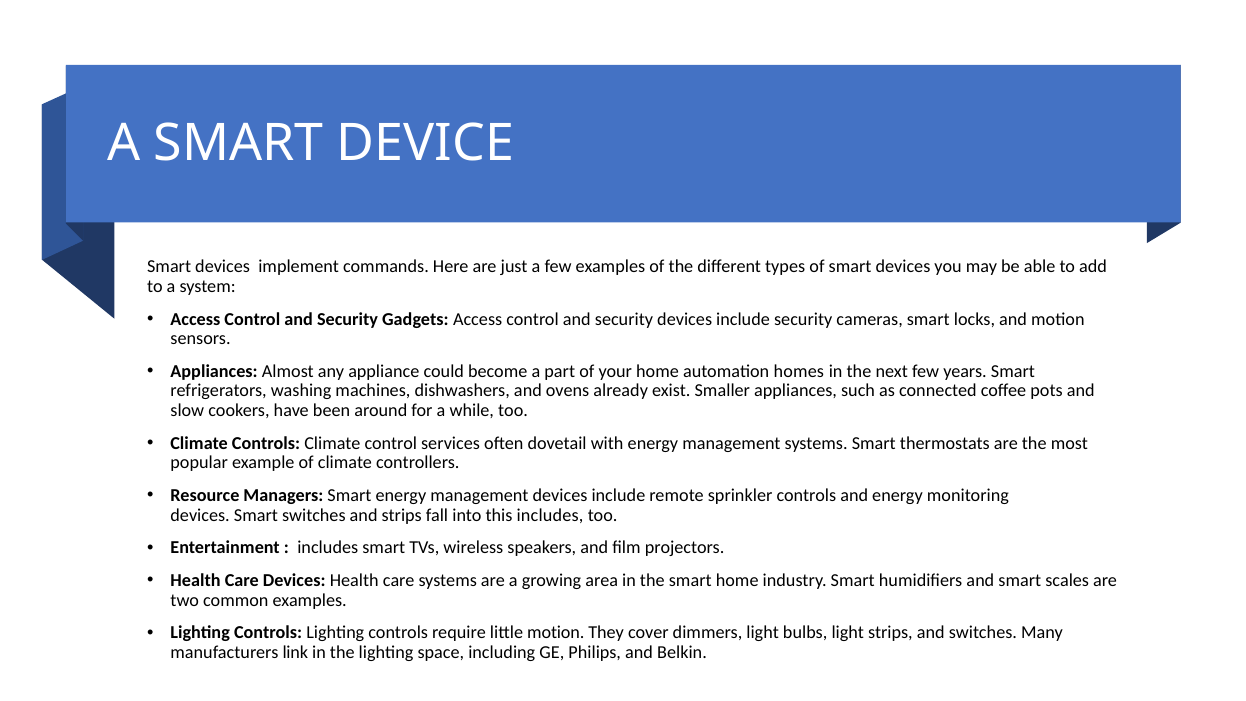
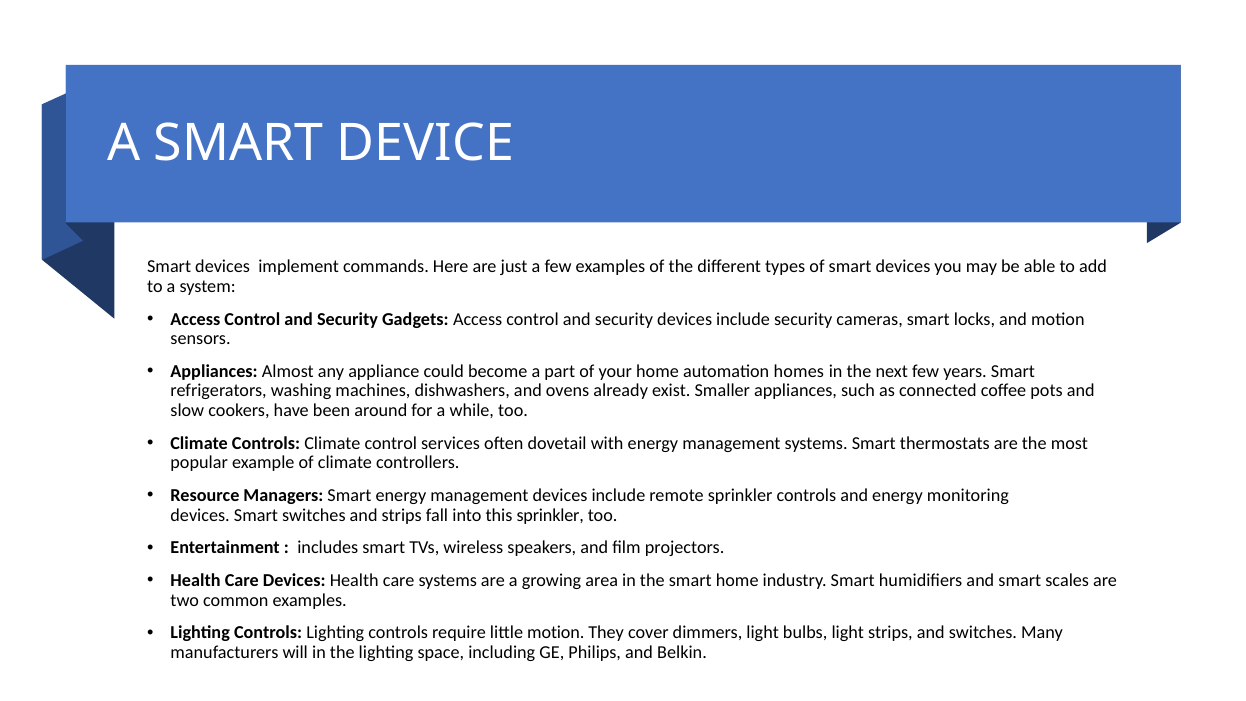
this includes: includes -> sprinkler
link: link -> will
